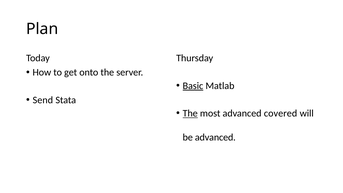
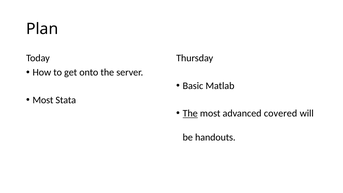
Basic underline: present -> none
Send at (43, 100): Send -> Most
be advanced: advanced -> handouts
